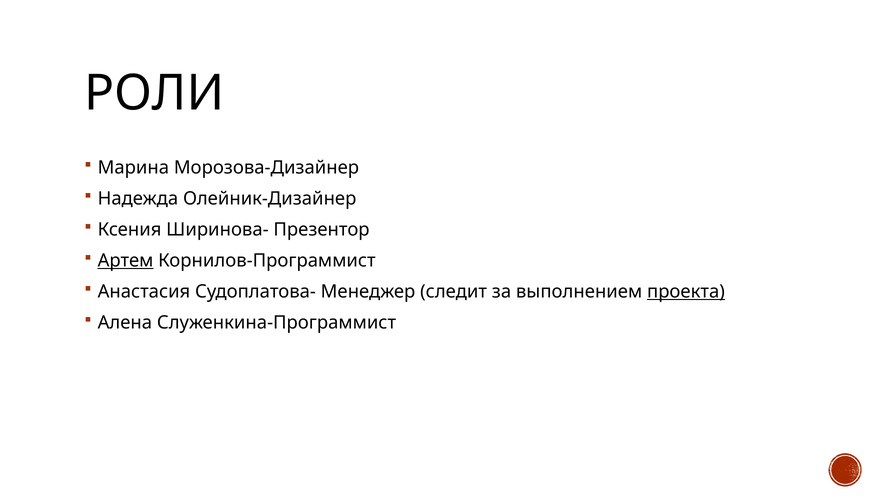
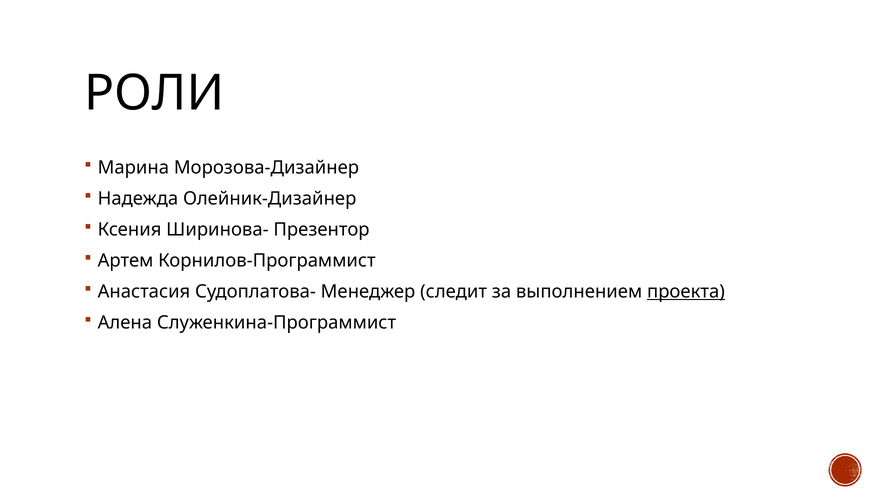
Артем underline: present -> none
